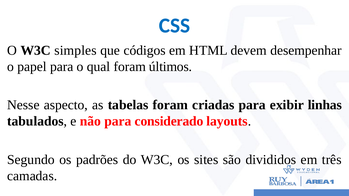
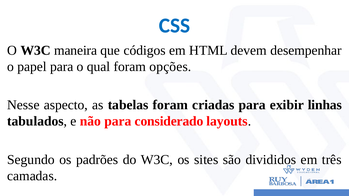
simples: simples -> maneira
últimos: últimos -> opções
